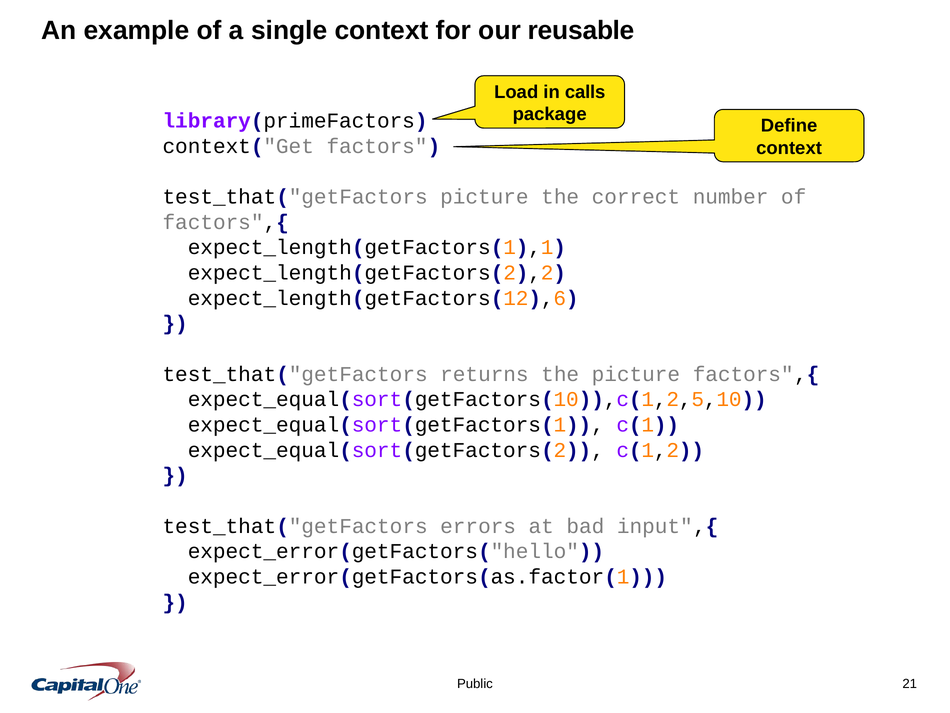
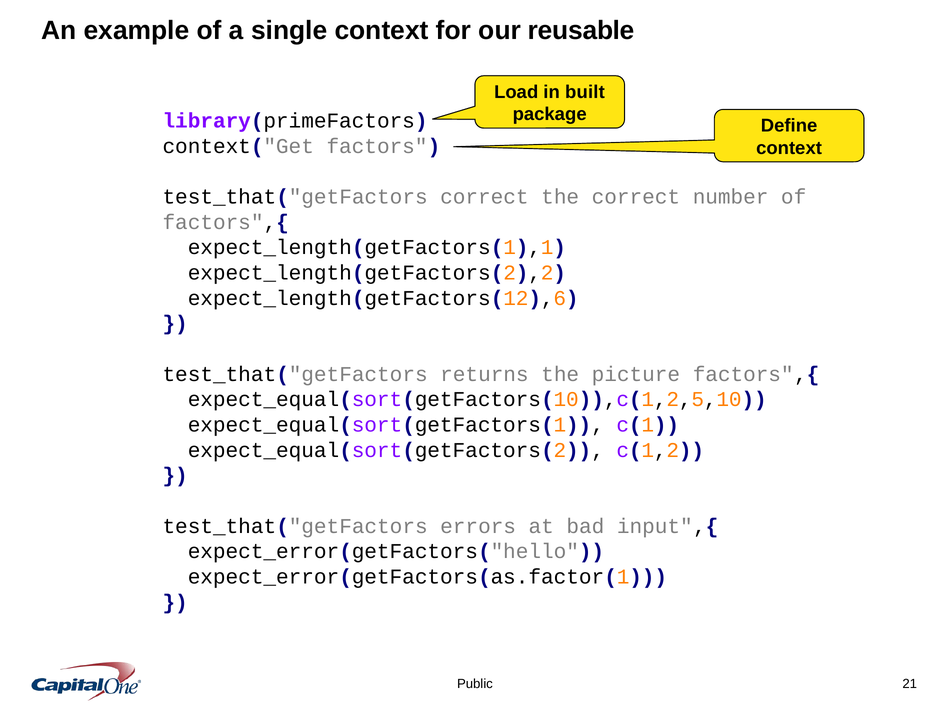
calls: calls -> built
test_that("getFactors picture: picture -> correct
